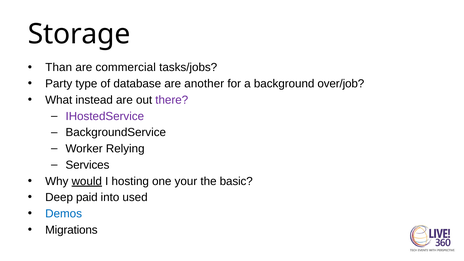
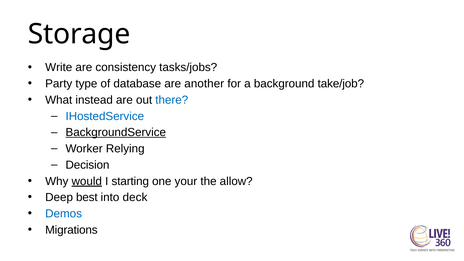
Than: Than -> Write
commercial: commercial -> consistency
over/job: over/job -> take/job
there colour: purple -> blue
IHostedService colour: purple -> blue
BackgroundService underline: none -> present
Services: Services -> Decision
hosting: hosting -> starting
basic: basic -> allow
paid: paid -> best
used: used -> deck
